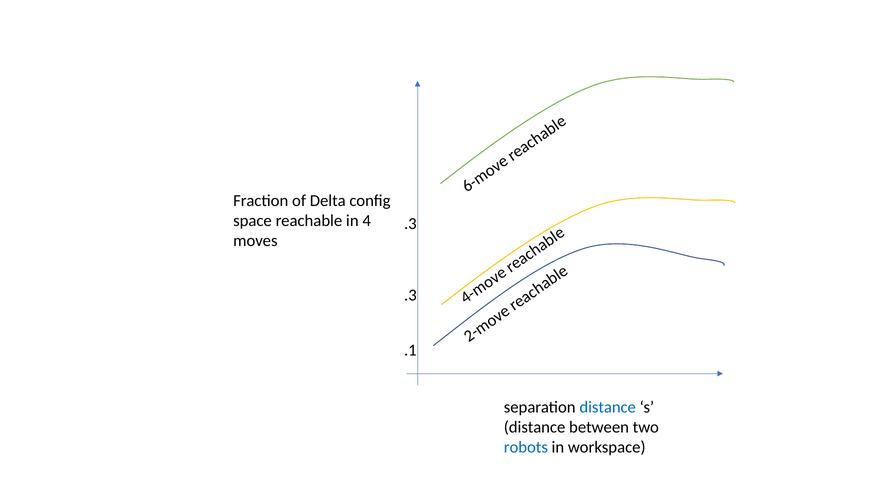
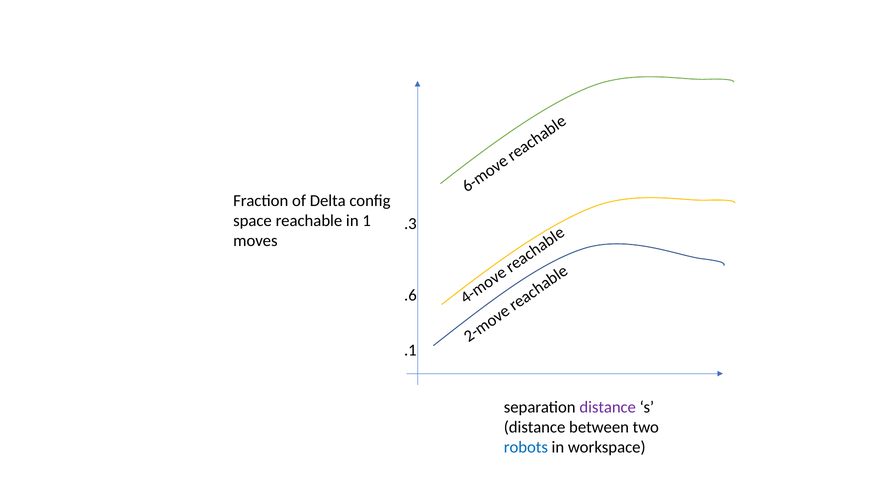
in 4: 4 -> 1
.3 at (410, 295): .3 -> .6
distance at (608, 407) colour: blue -> purple
